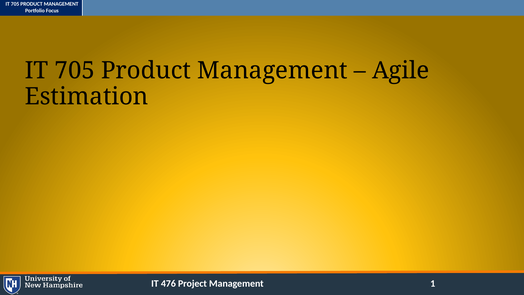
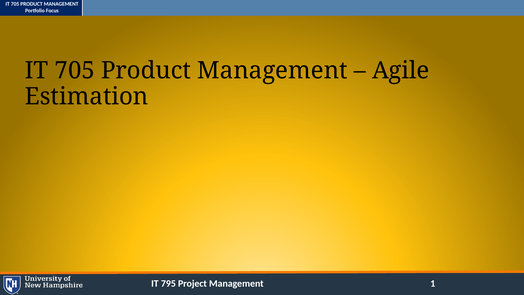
476: 476 -> 795
